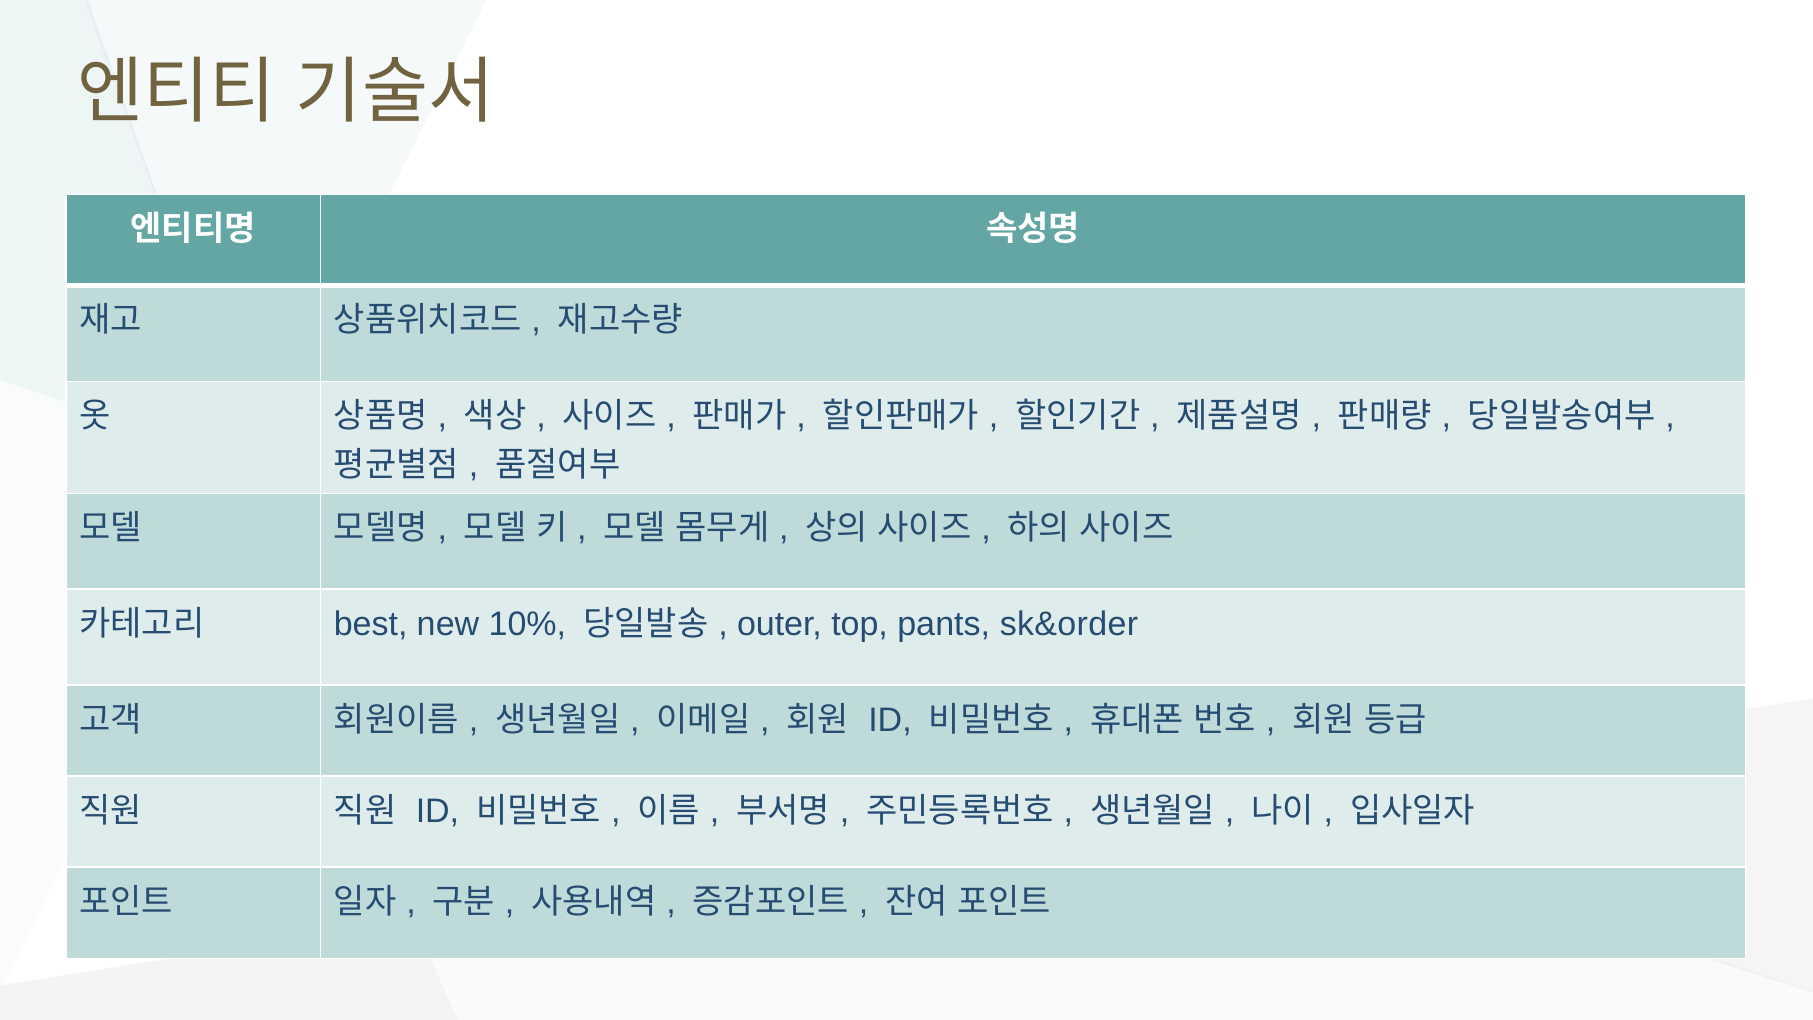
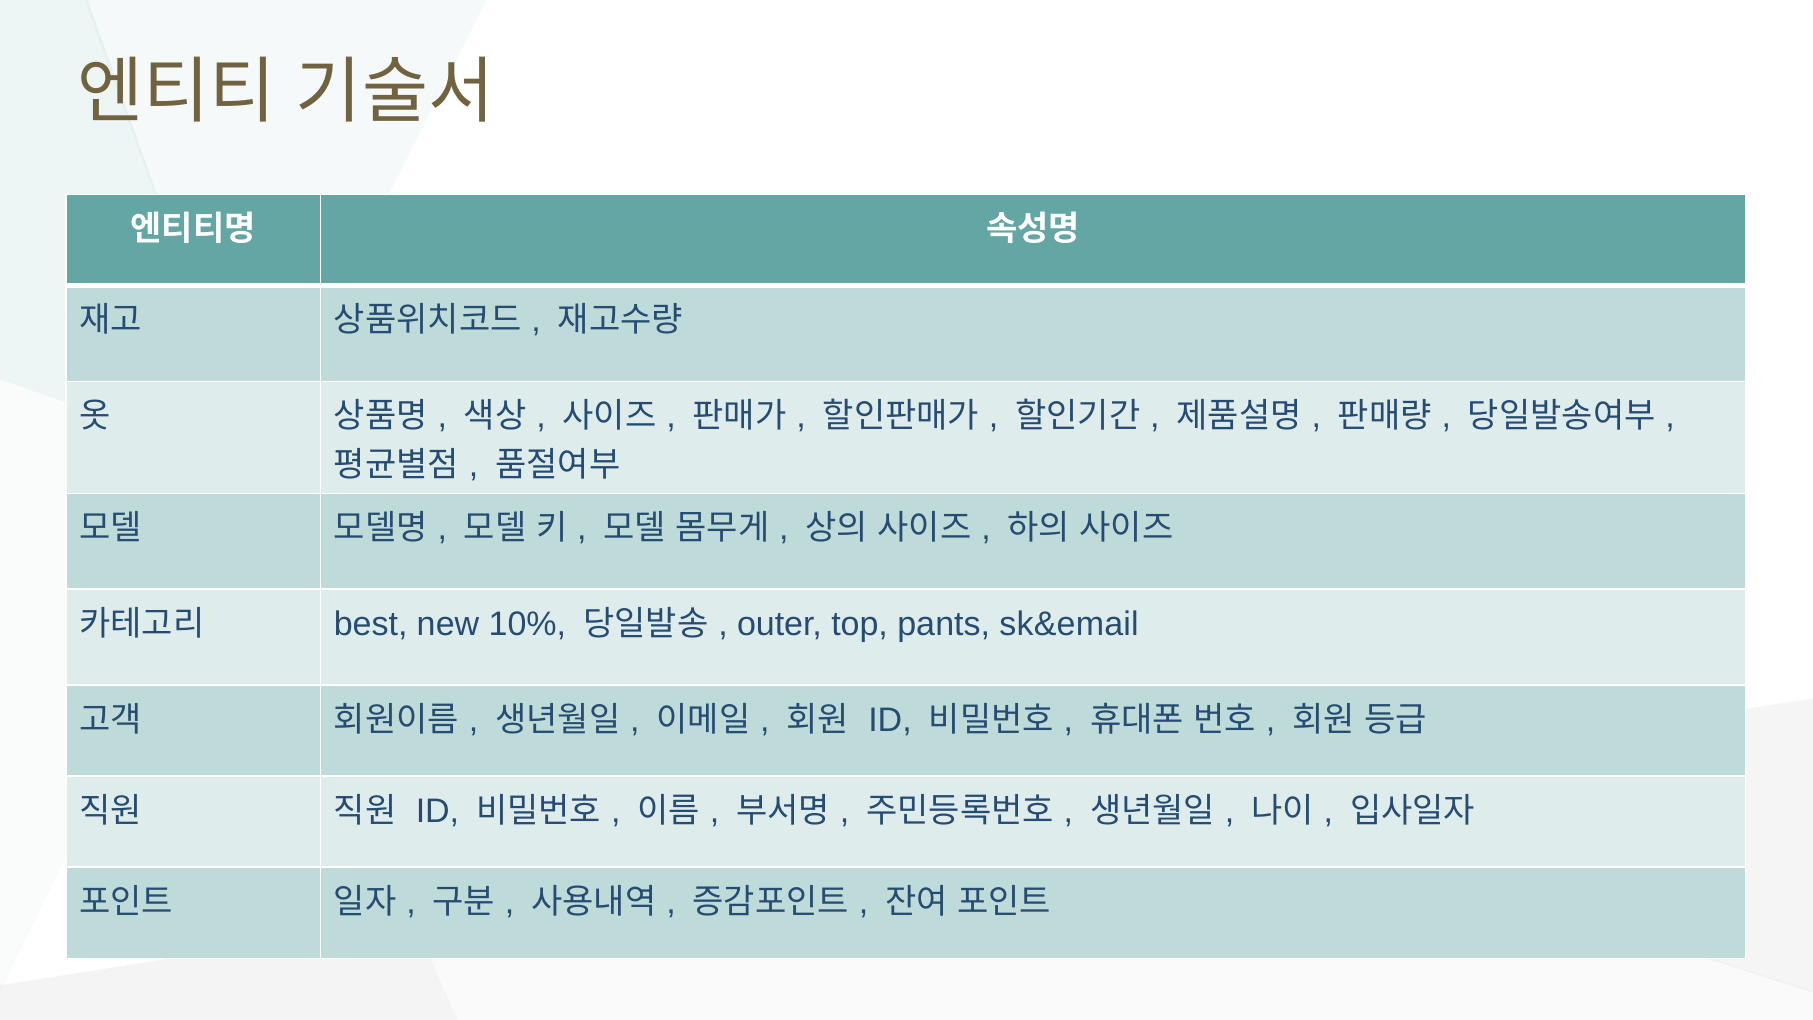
sk&order: sk&order -> sk&email
